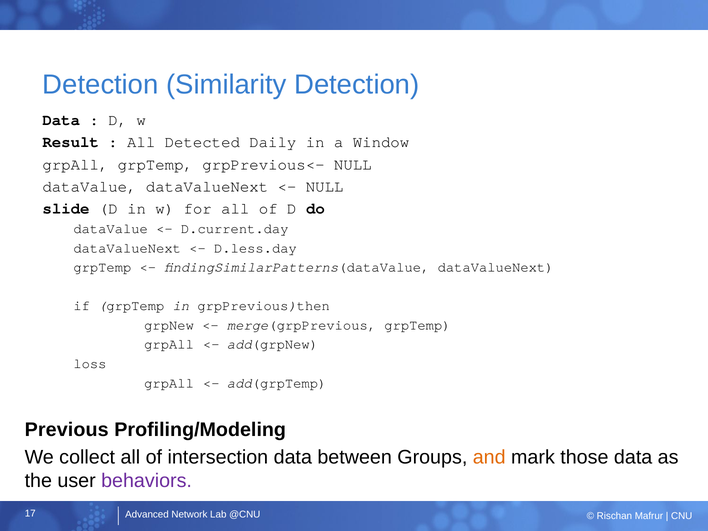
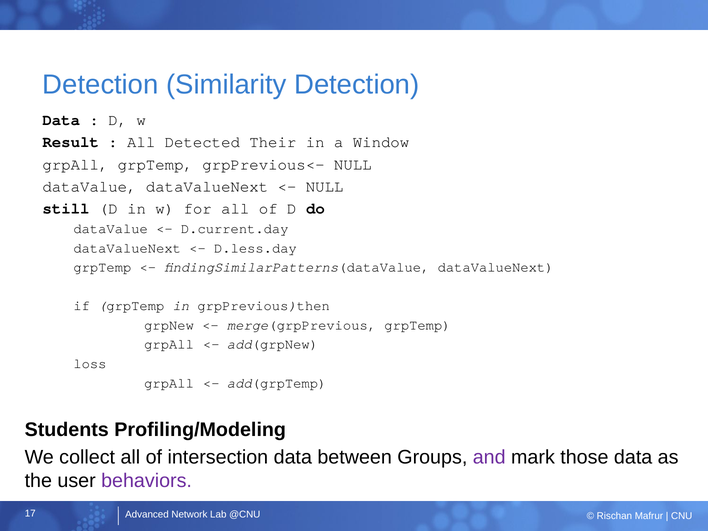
Daily: Daily -> Their
slide: slide -> still
Previous: Previous -> Students
and colour: orange -> purple
